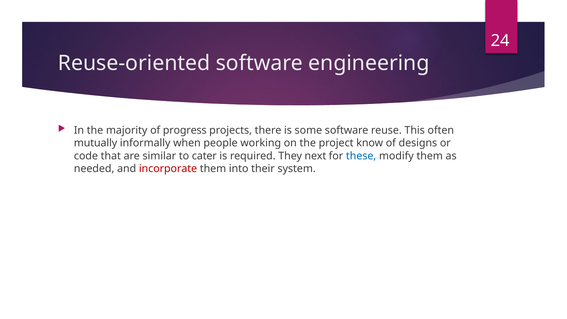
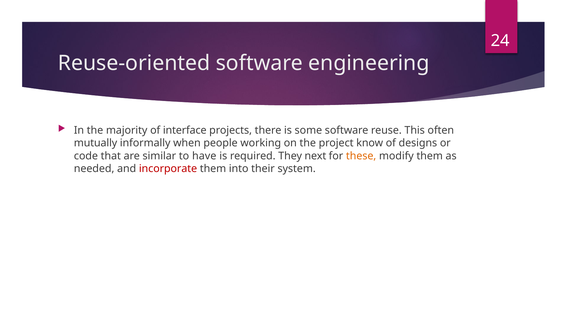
progress: progress -> interface
cater: cater -> have
these colour: blue -> orange
